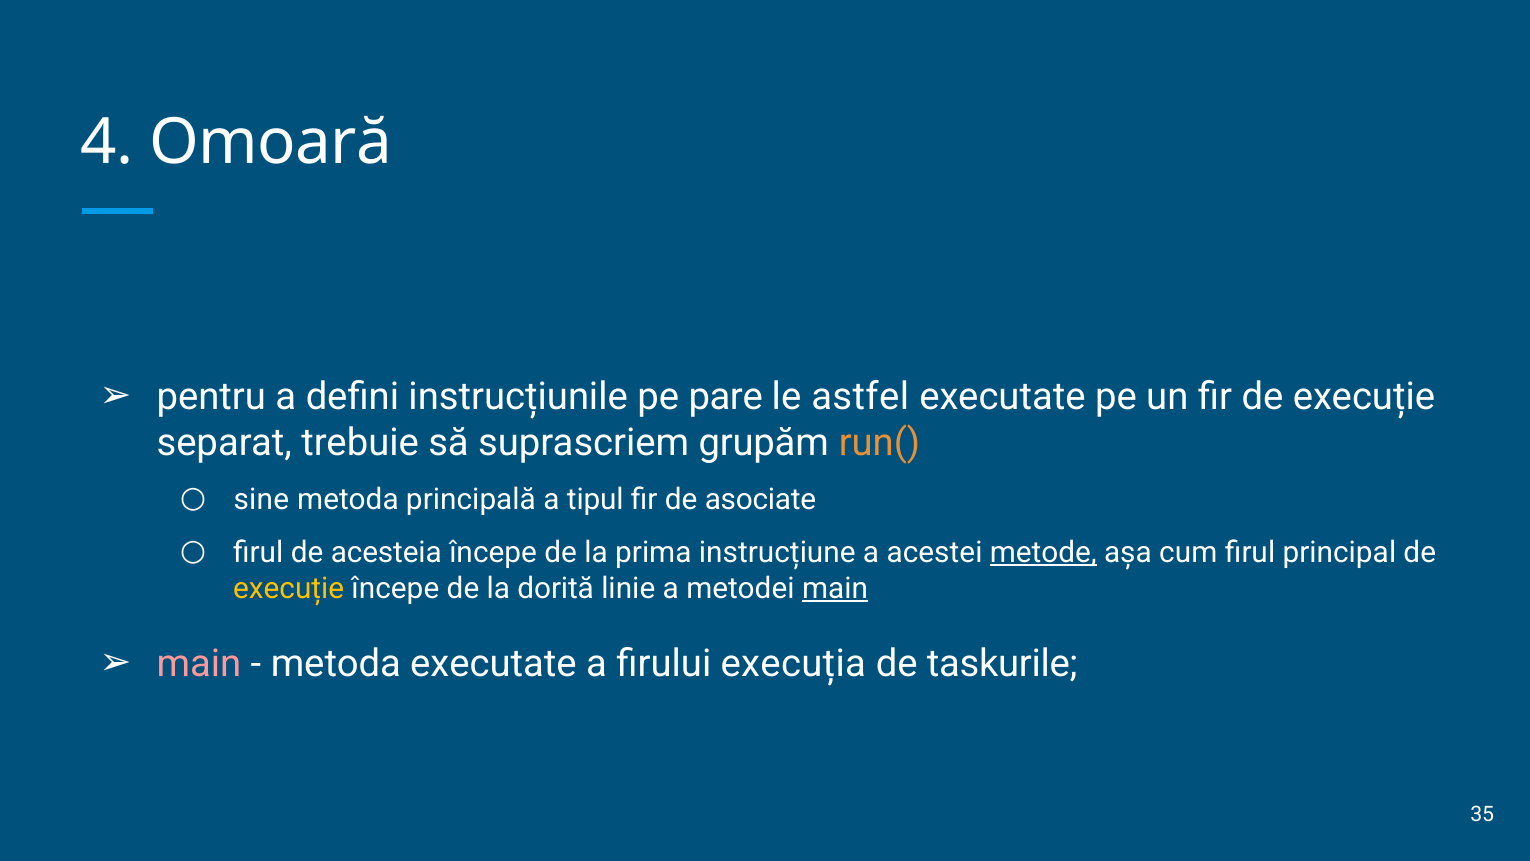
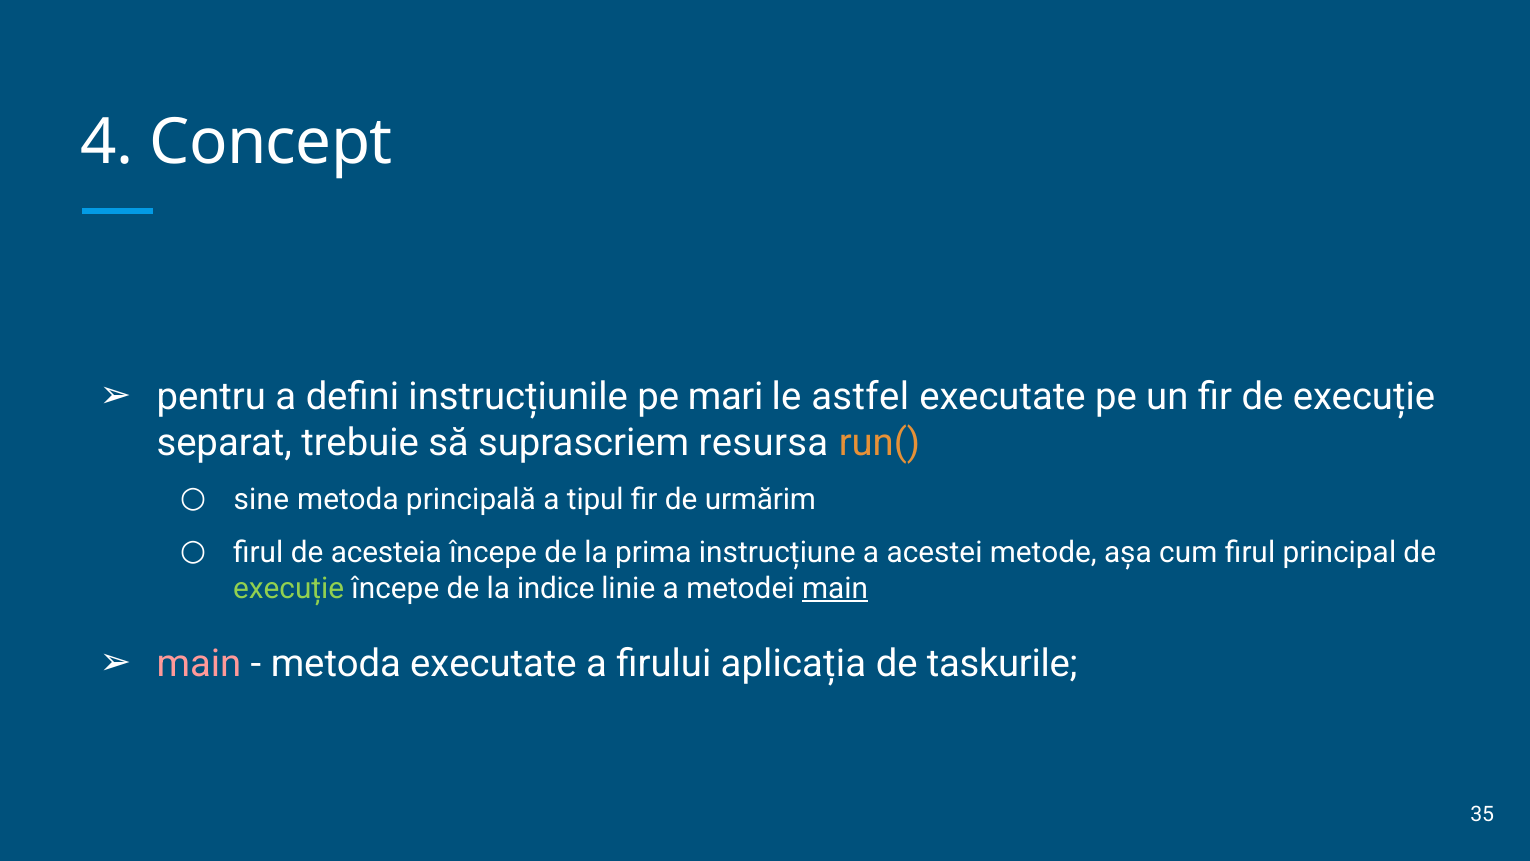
Omoară: Omoară -> Concept
pare: pare -> mari
grupăm: grupăm -> resursa
asociate: asociate -> urmărim
metode underline: present -> none
execuție at (289, 588) colour: yellow -> light green
dorită: dorită -> indice
execuția: execuția -> aplicația
